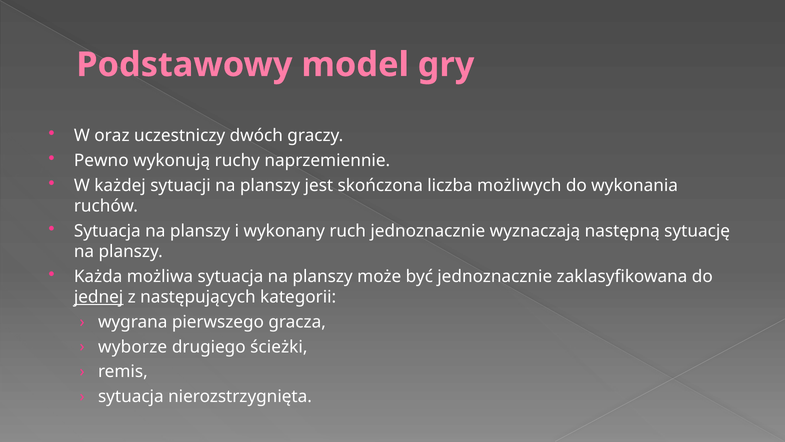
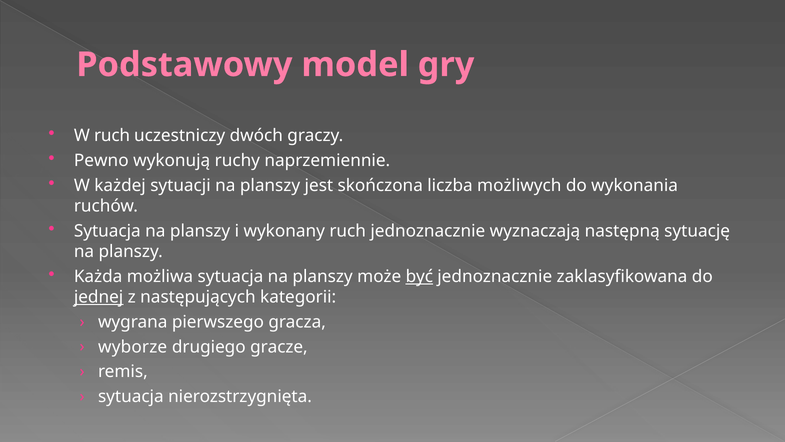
W oraz: oraz -> ruch
być underline: none -> present
ścieżki: ścieżki -> gracze
